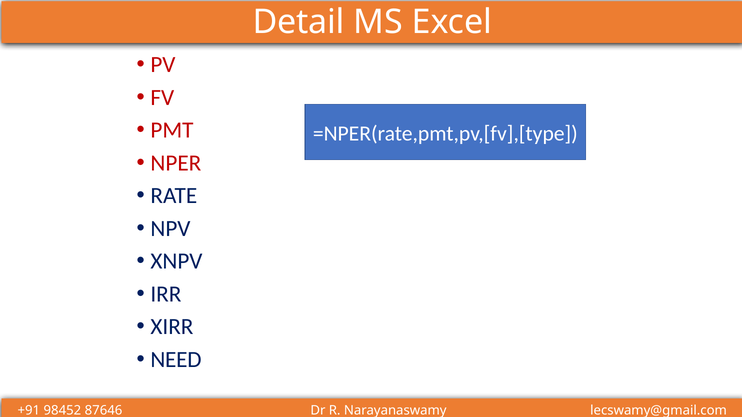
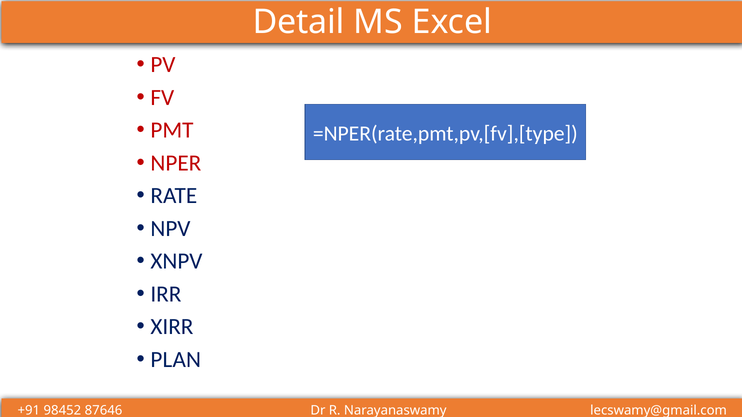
NEED: NEED -> PLAN
